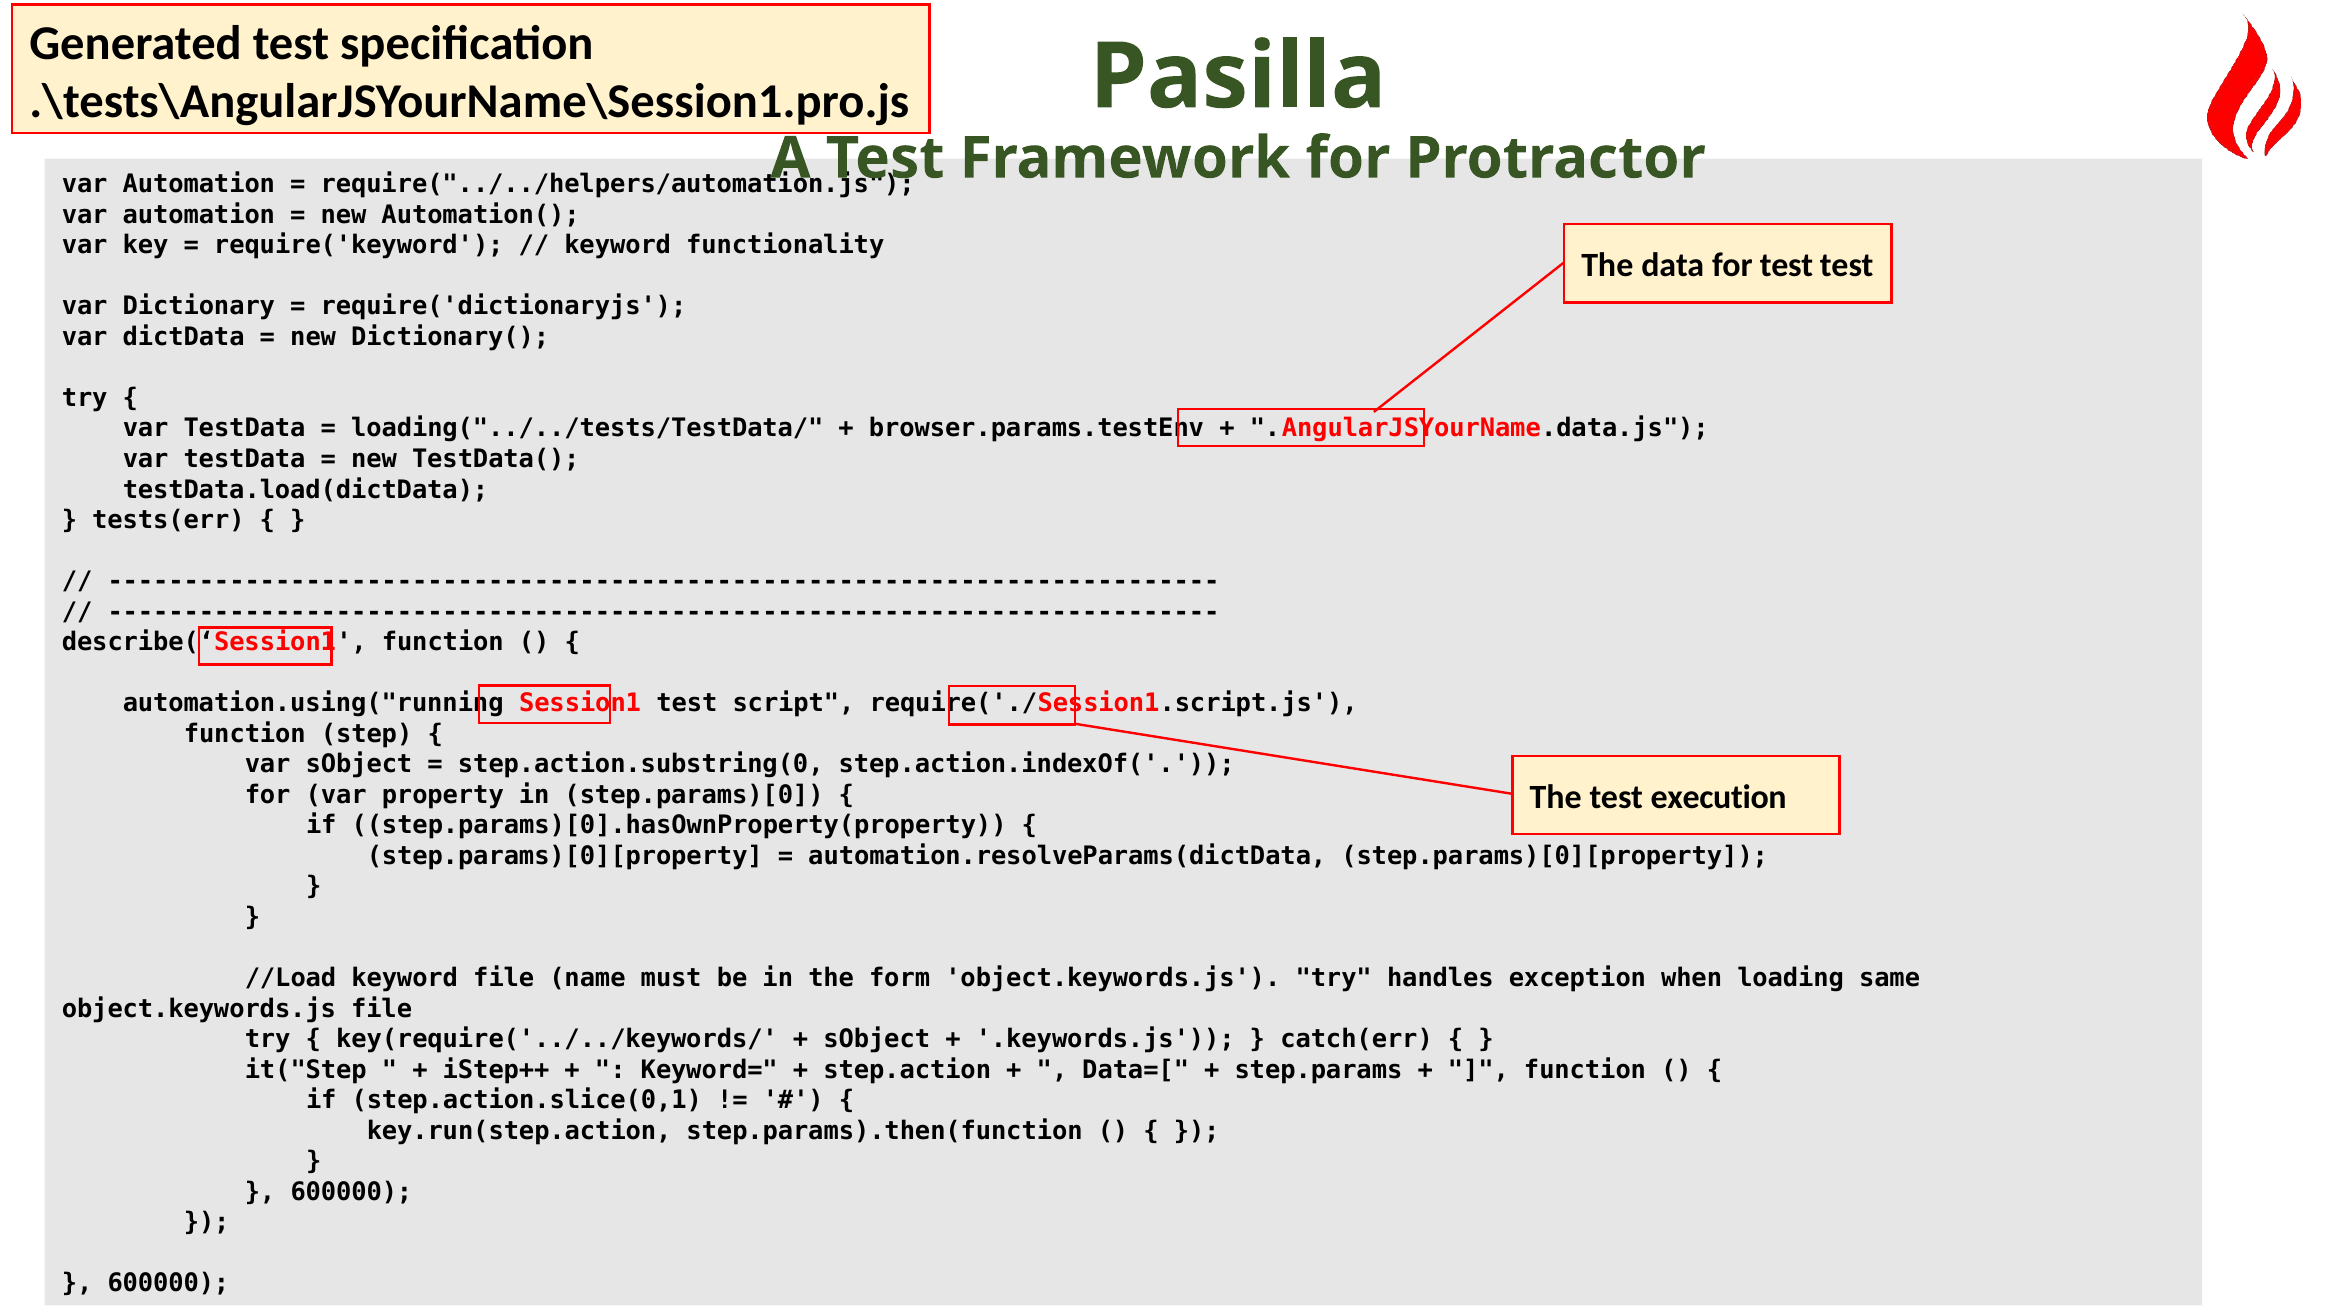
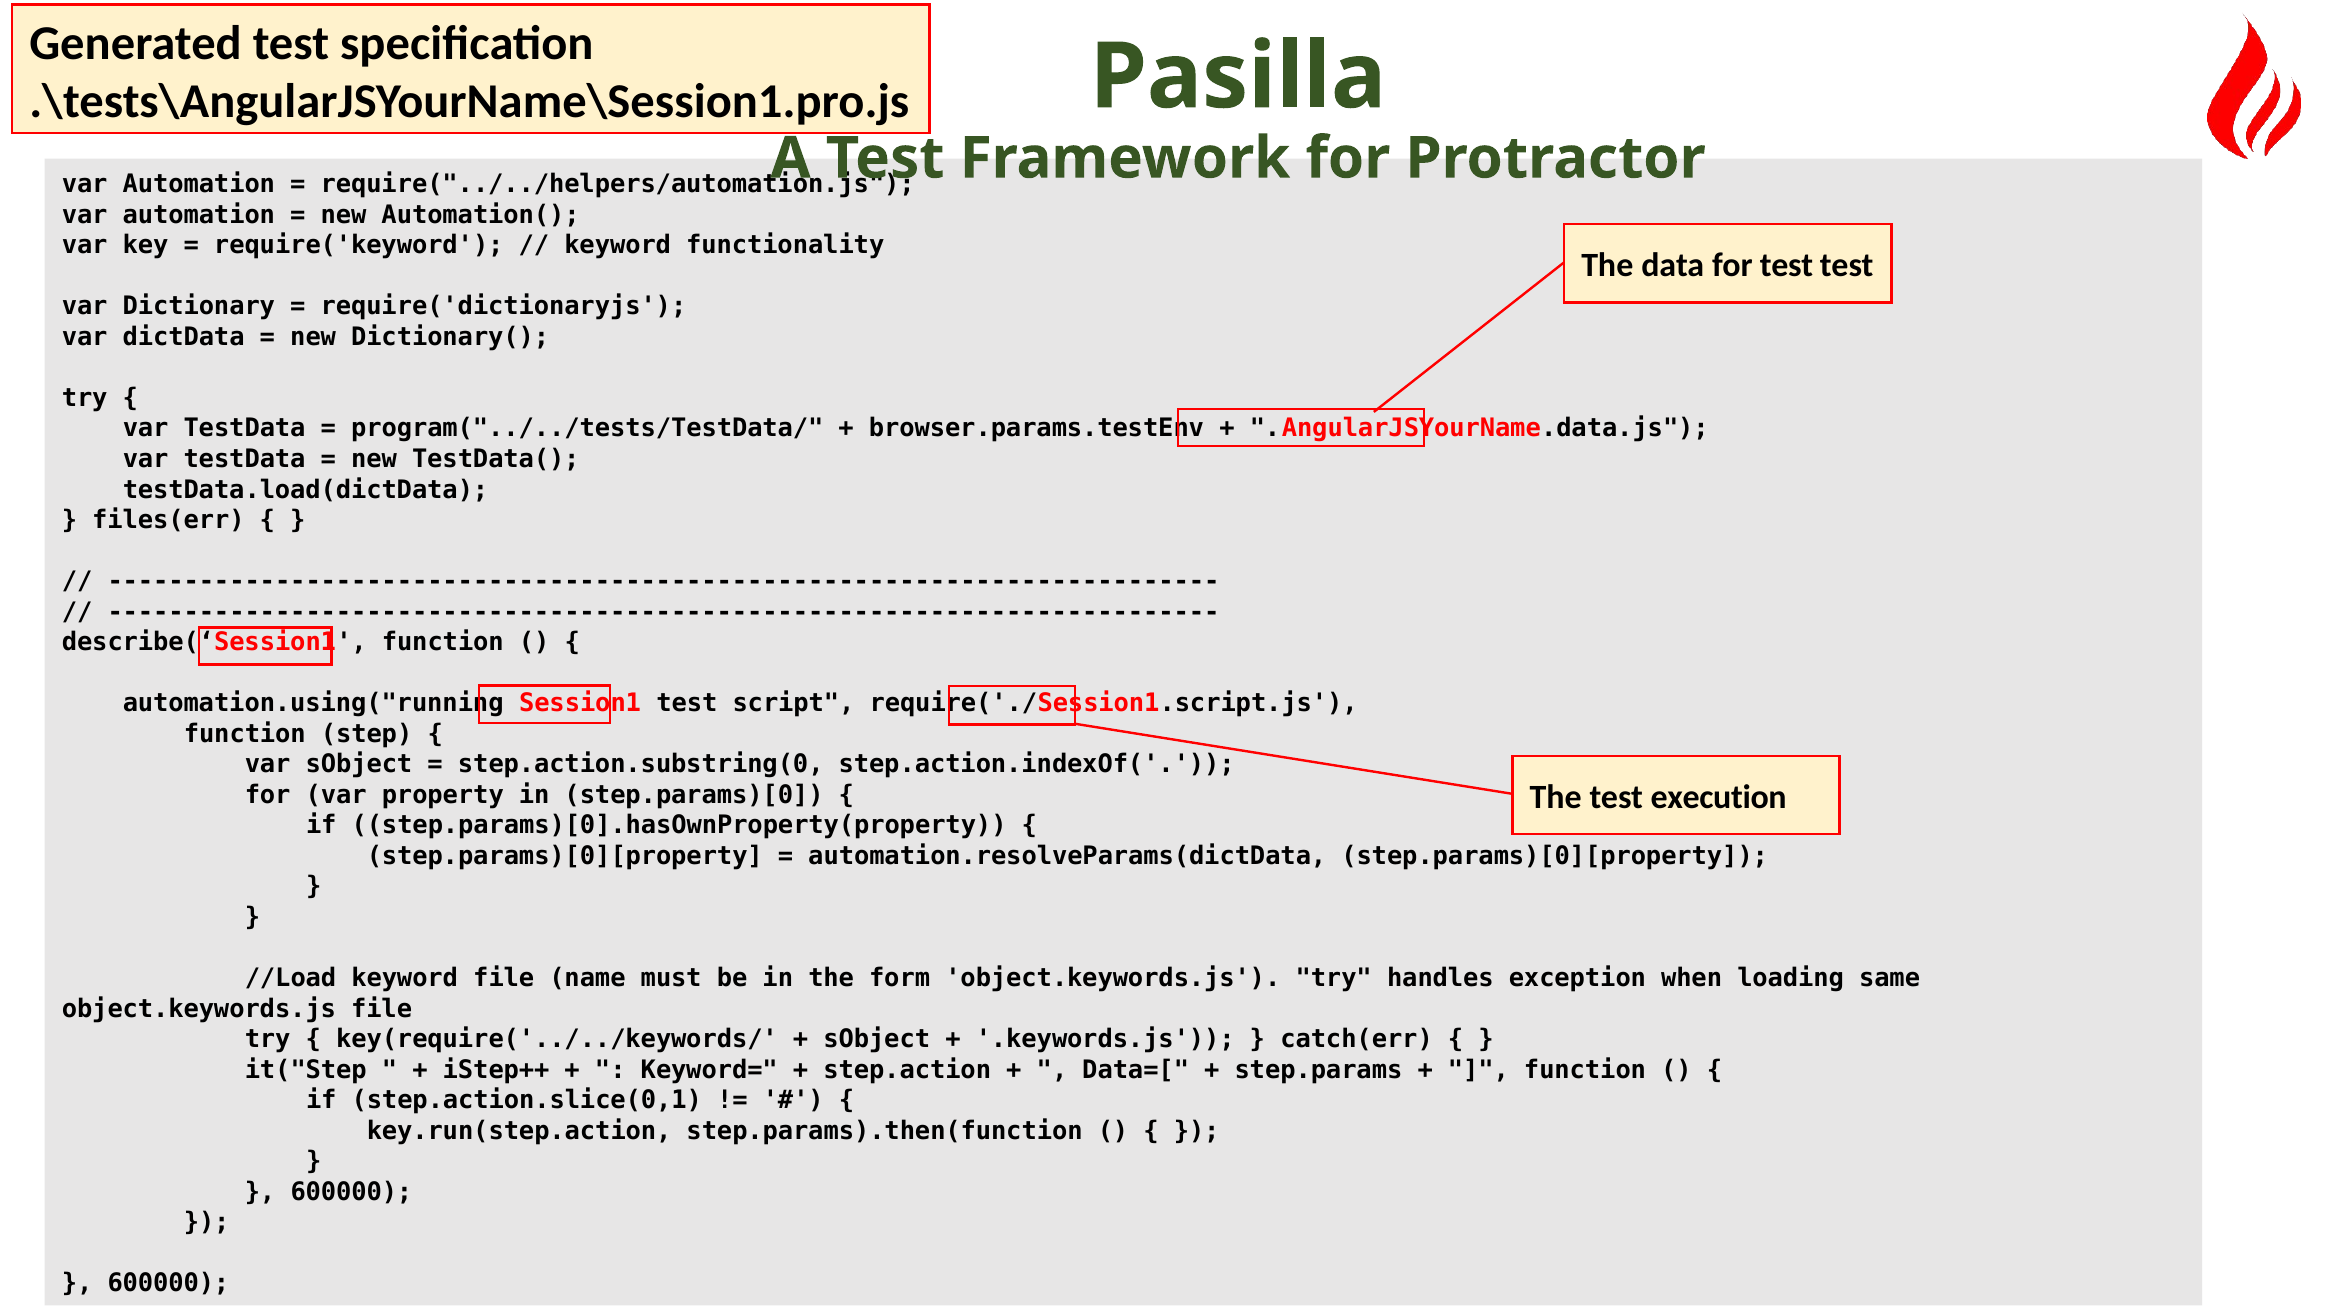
loading("../../tests/TestData/: loading("../../tests/TestData/ -> program("../../tests/TestData/
tests(err: tests(err -> files(err
